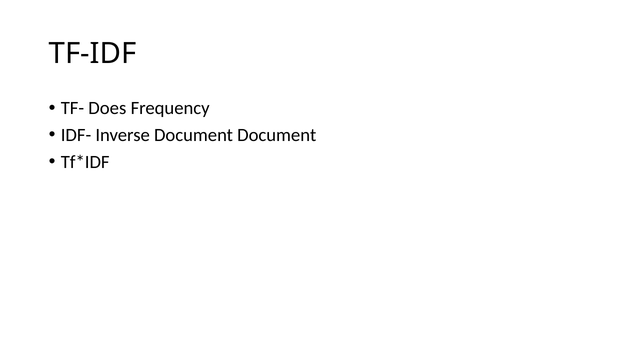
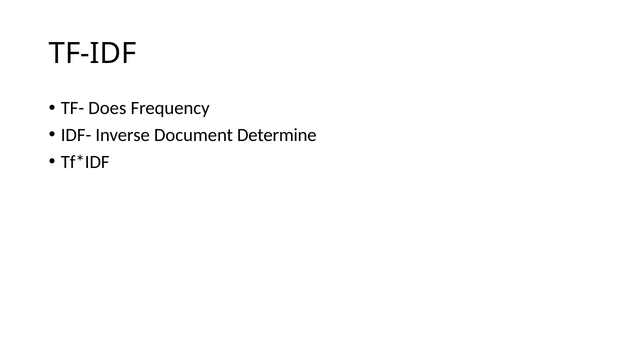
Document Document: Document -> Determine
